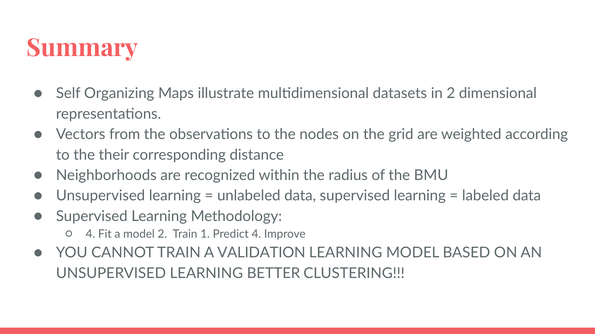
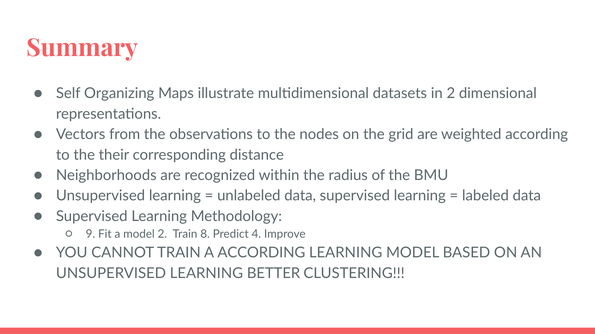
4 at (90, 234): 4 -> 9
1: 1 -> 8
A VALIDATION: VALIDATION -> ACCORDING
